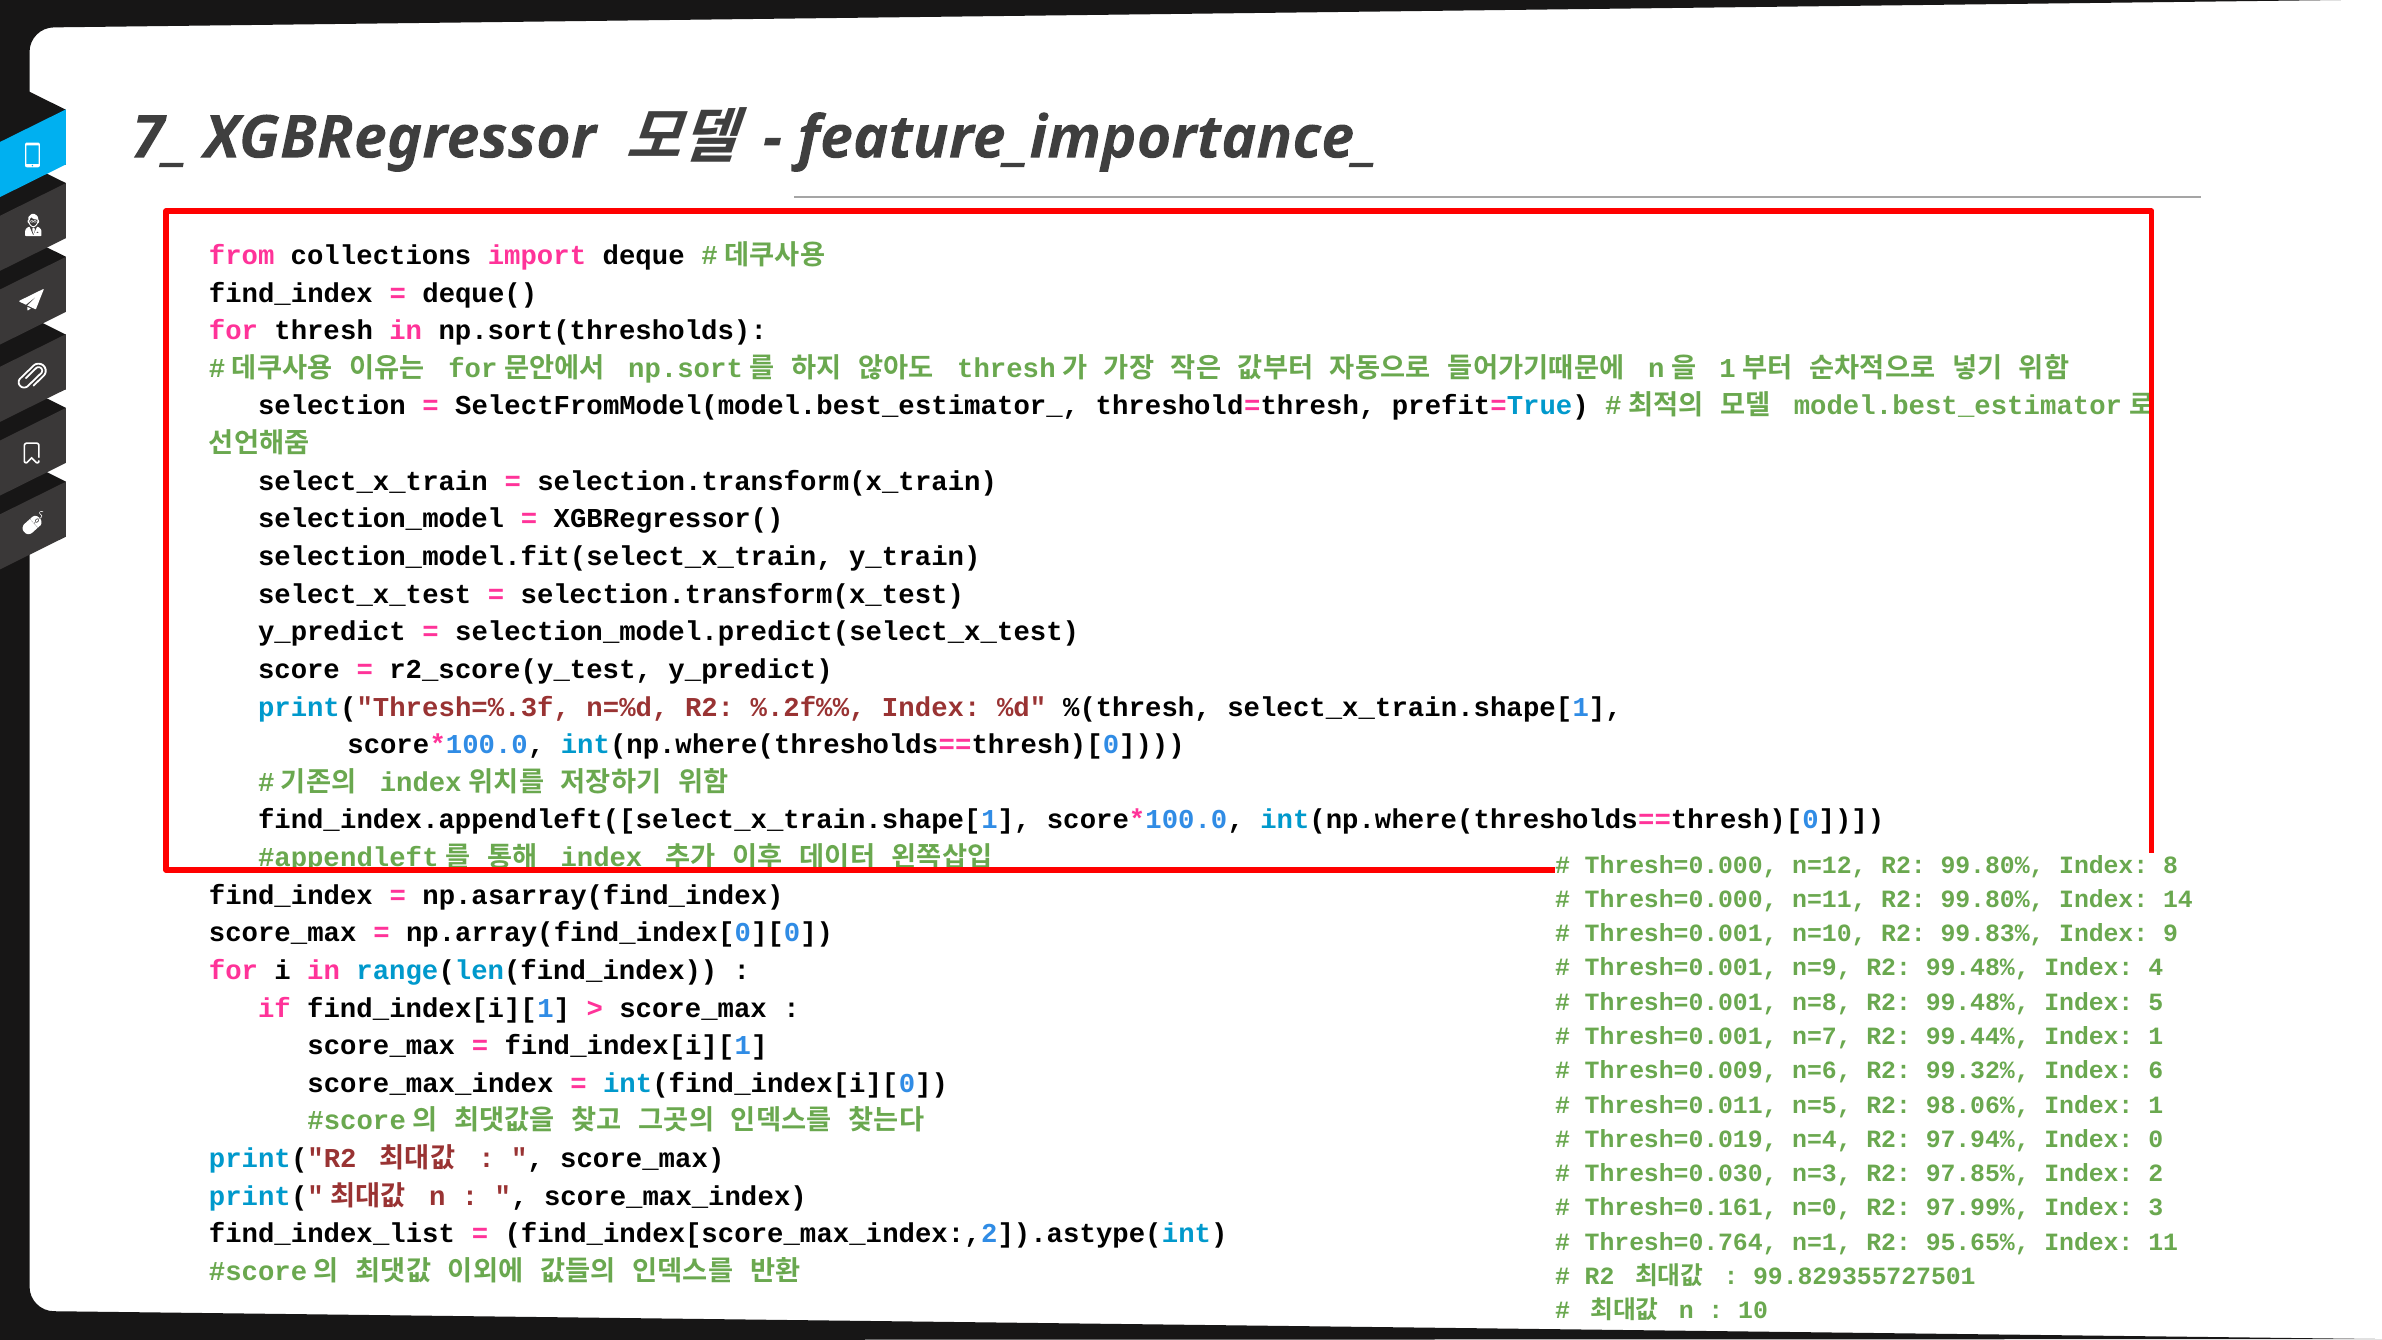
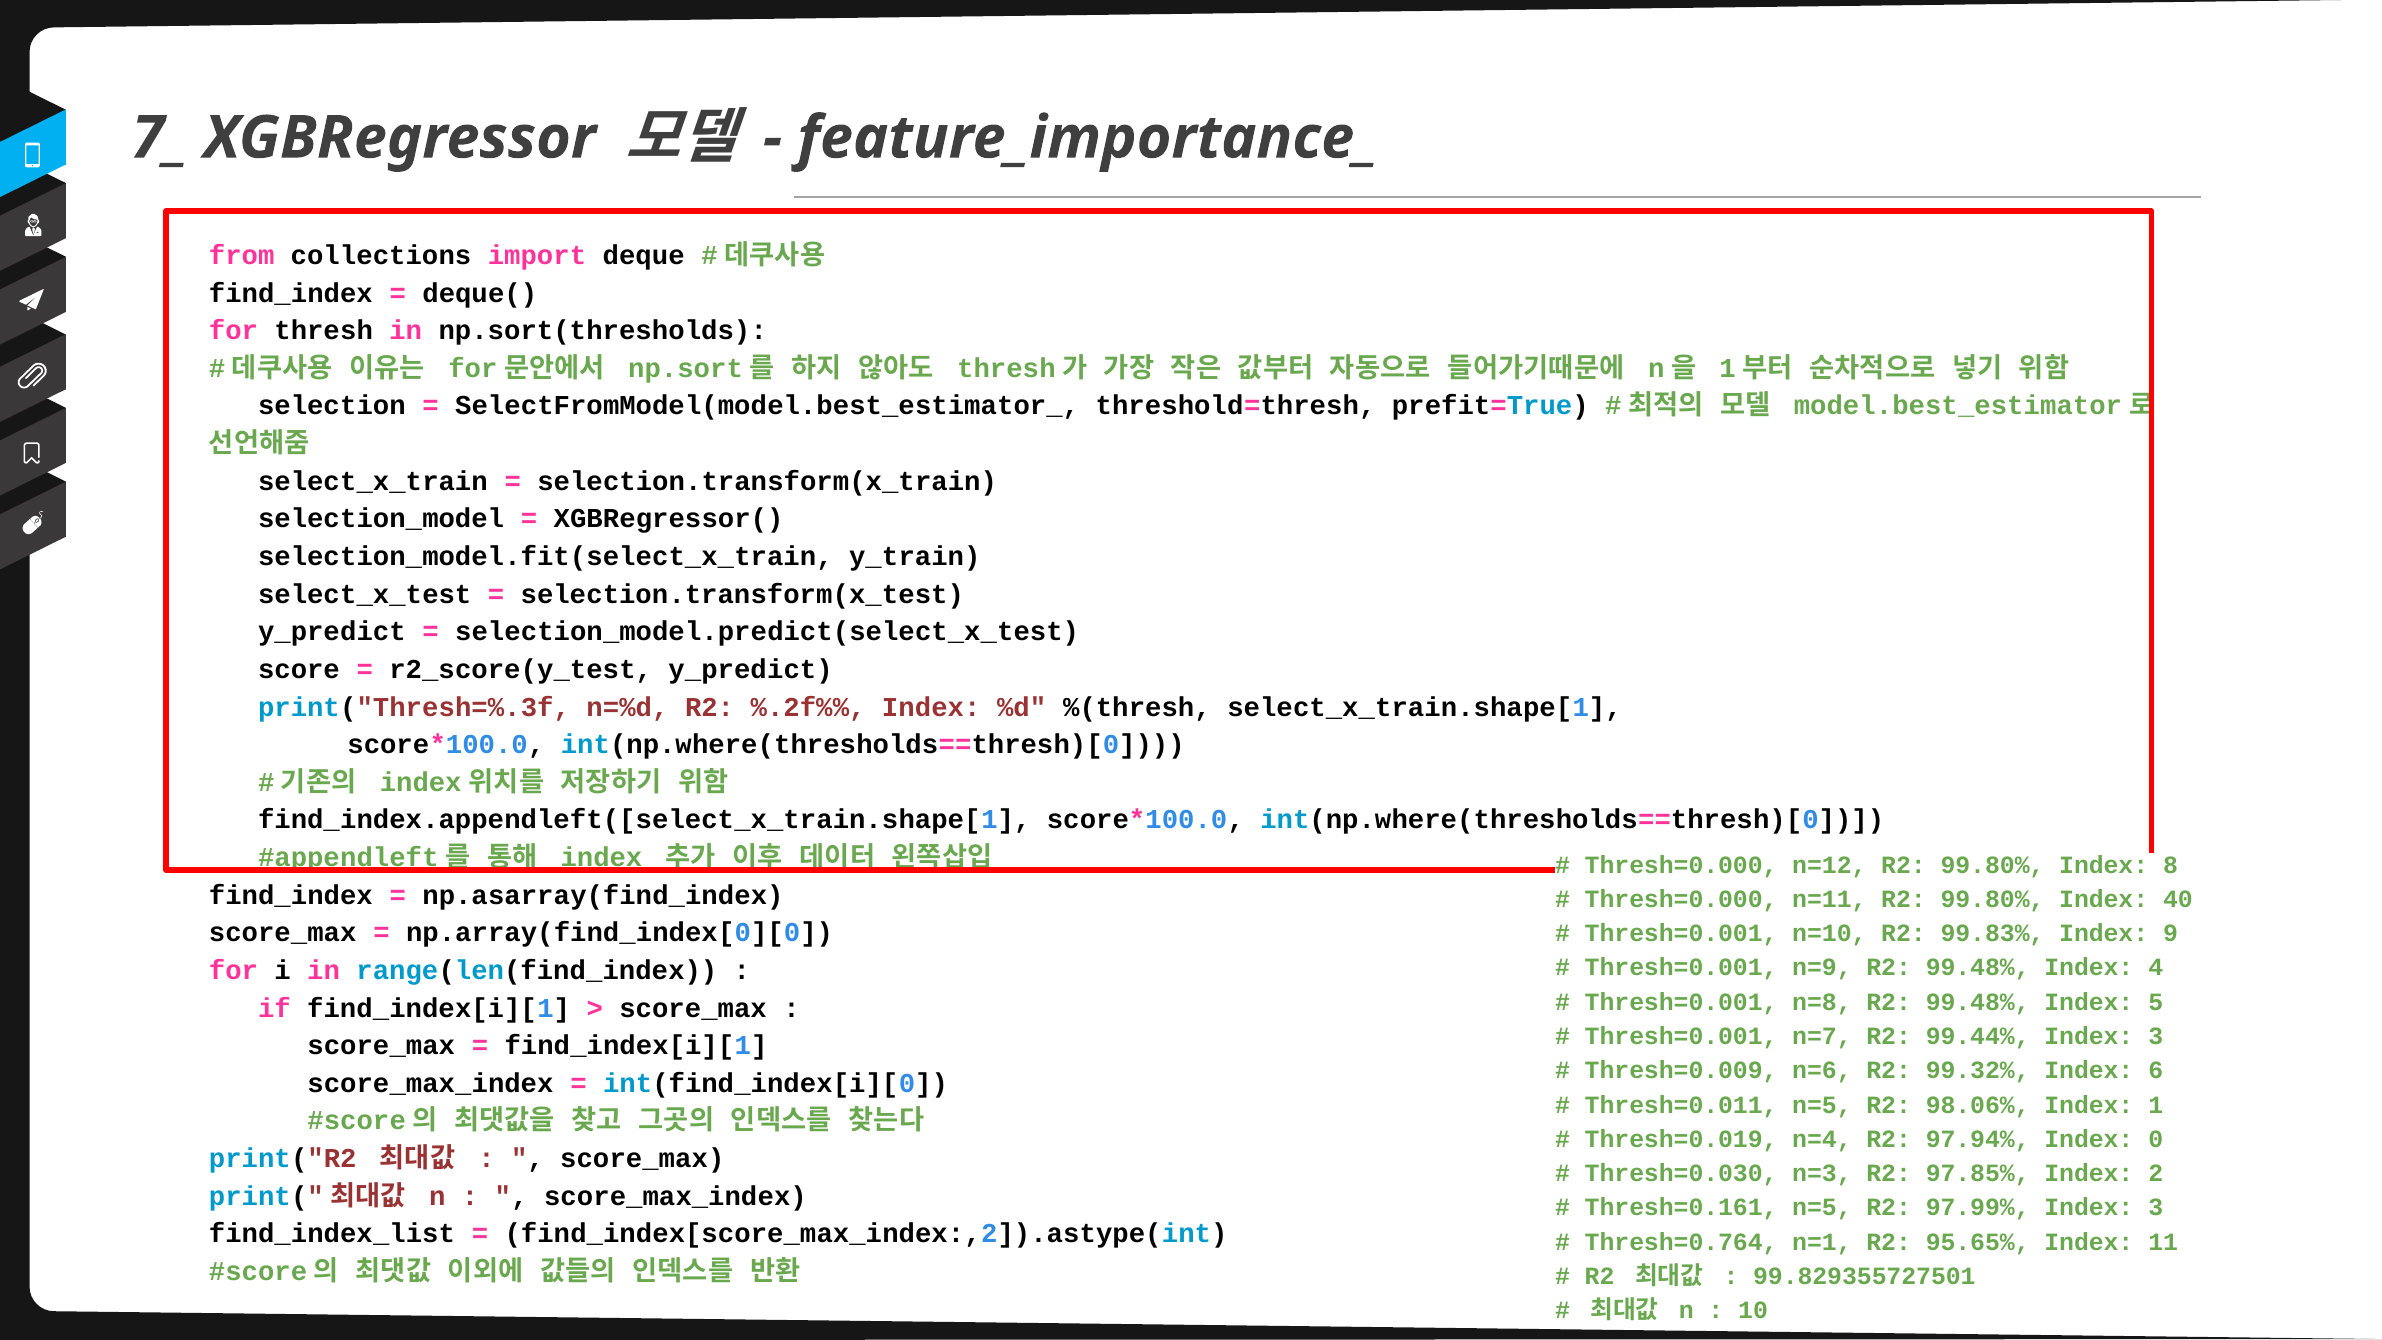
14: 14 -> 40
99.44% Index 1: 1 -> 3
Thresh=0.161 n=0: n=0 -> n=5
